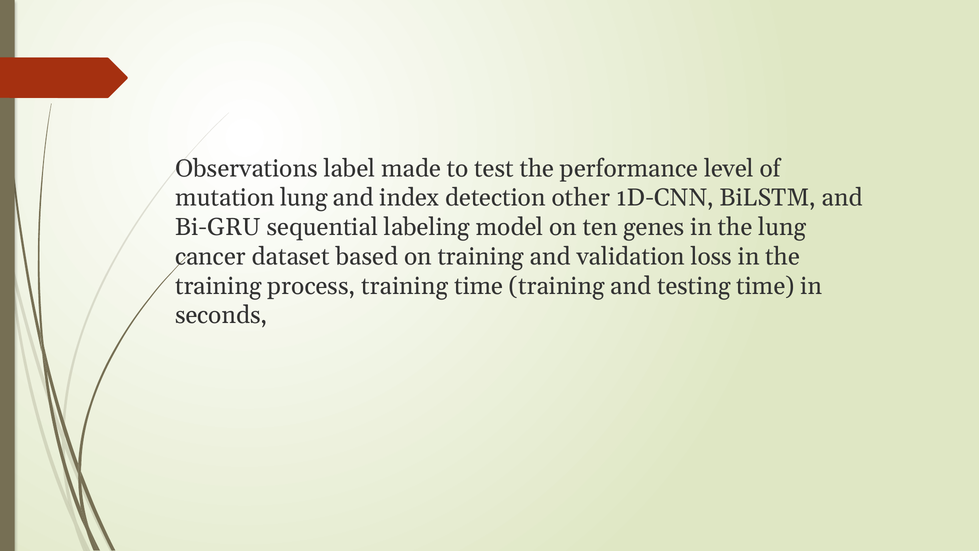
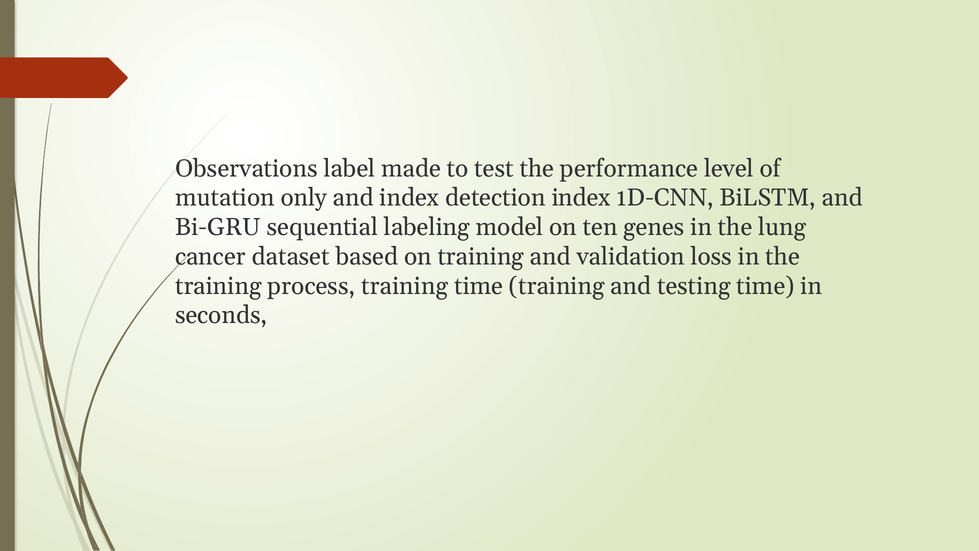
mutation lung: lung -> only
detection other: other -> index
